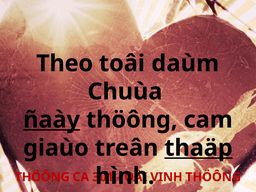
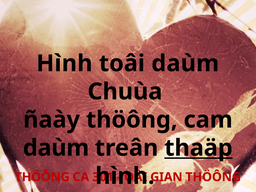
Theo at (65, 63): Theo -> Hình
ñaày underline: present -> none
giaùo at (56, 148): giaùo -> daùm
VINH: VINH -> GIAN
